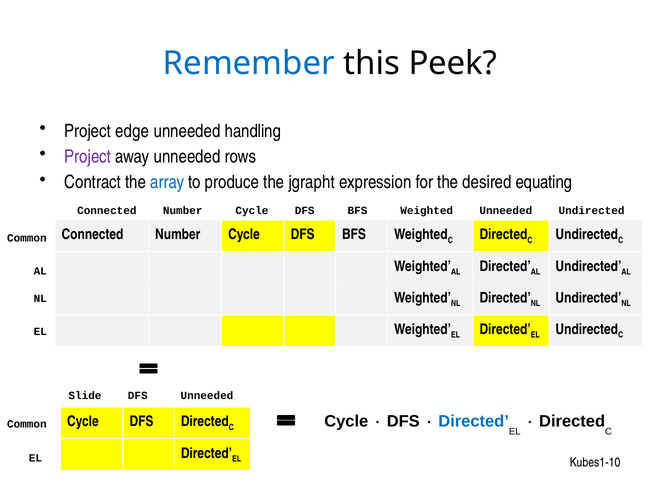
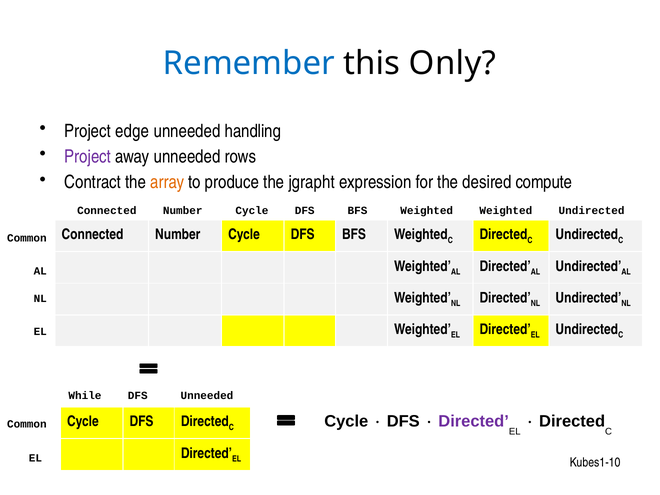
Peek: Peek -> Only
array colour: blue -> orange
equating: equating -> compute
Weighted Unneeded: Unneeded -> Weighted
Slide: Slide -> While
Directed at (474, 421) colour: blue -> purple
